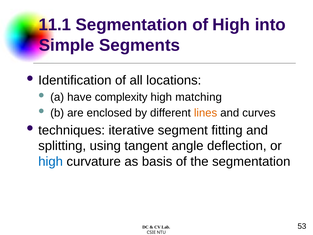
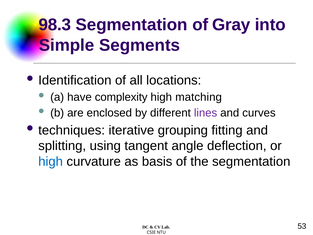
11.1: 11.1 -> 98.3
of High: High -> Gray
lines colour: orange -> purple
segment: segment -> grouping
